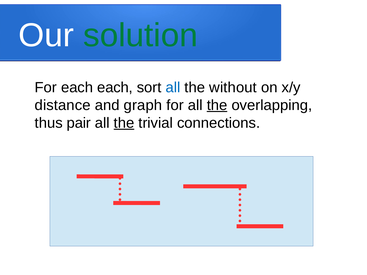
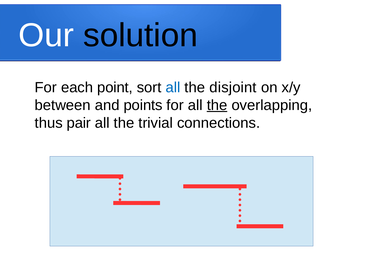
solution colour: green -> black
each each: each -> point
without: without -> disjoint
distance: distance -> between
graph: graph -> points
the at (124, 123) underline: present -> none
